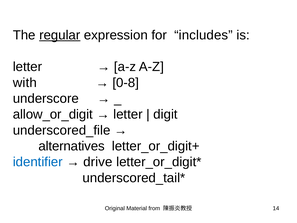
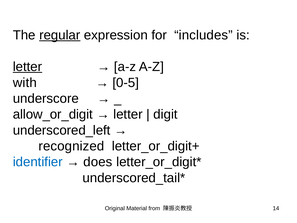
letter at (27, 67) underline: none -> present
0-8: 0-8 -> 0-5
underscored_file: underscored_file -> underscored_left
alternatives: alternatives -> recognized
drive: drive -> does
